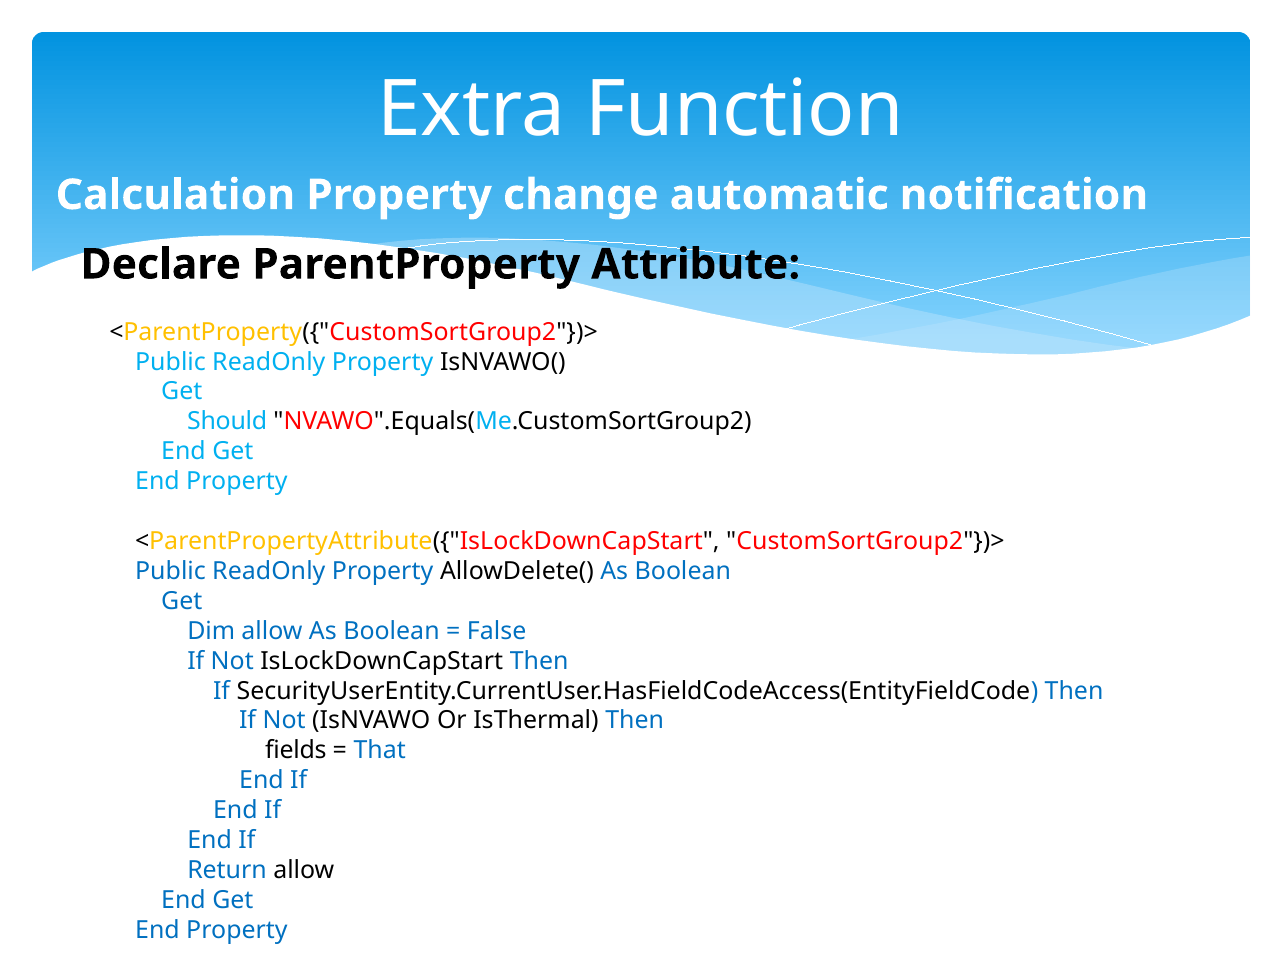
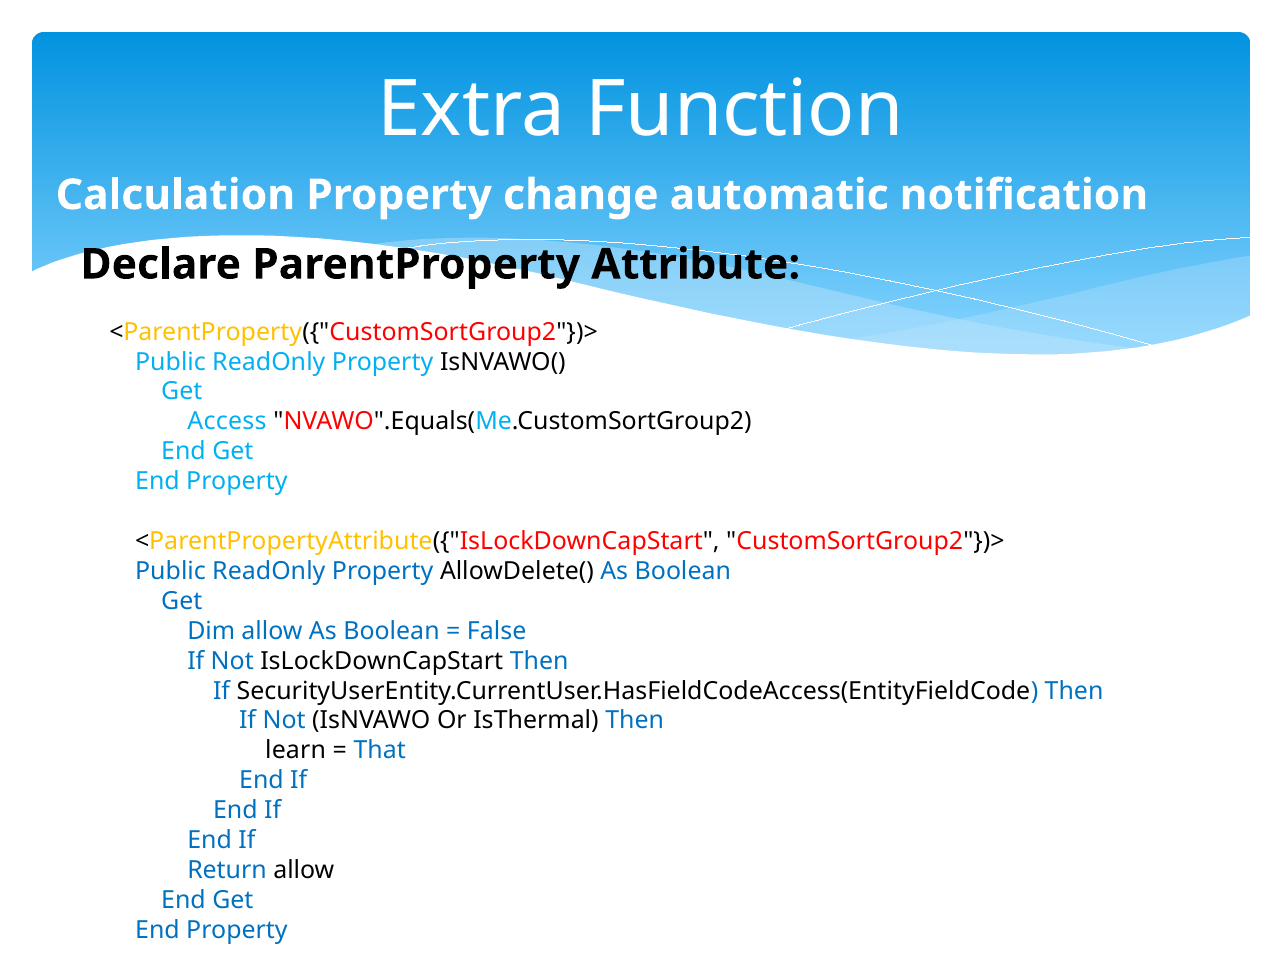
Should: Should -> Access
fields: fields -> learn
